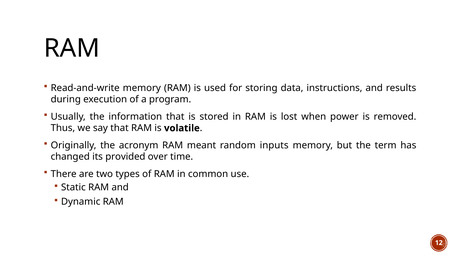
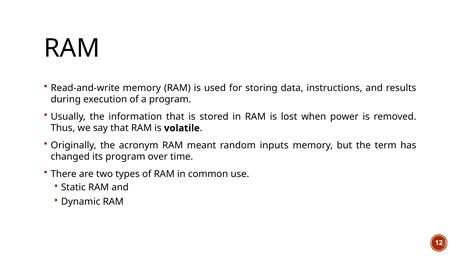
its provided: provided -> program
